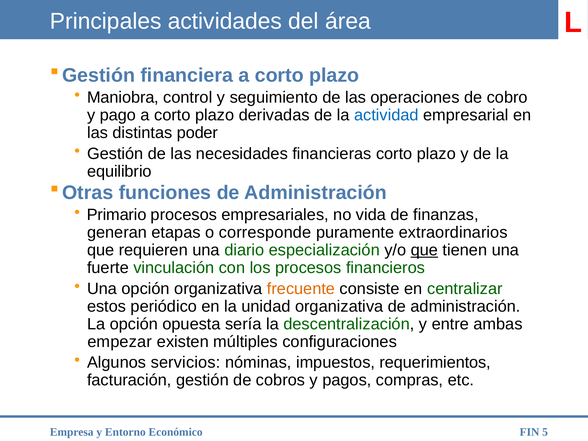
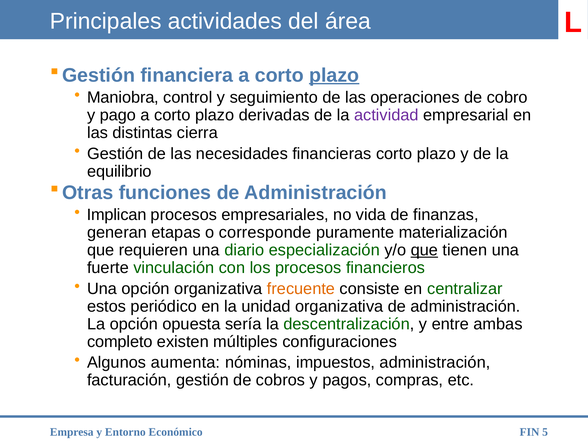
plazo at (334, 75) underline: none -> present
actividad colour: blue -> purple
poder: poder -> cierra
Primario: Primario -> Implican
extraordinarios: extraordinarios -> materialización
empezar: empezar -> completo
servicios: servicios -> aumenta
impuestos requerimientos: requerimientos -> administración
